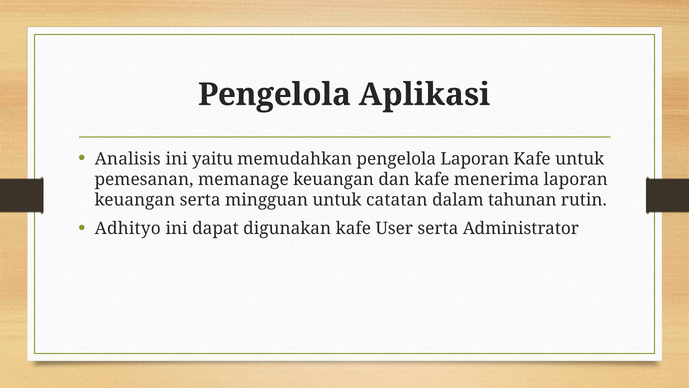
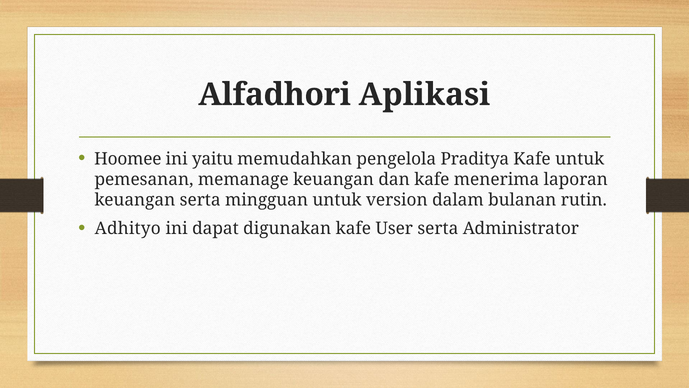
Pengelola at (275, 95): Pengelola -> Alfadhori
Analisis: Analisis -> Hoomee
pengelola Laporan: Laporan -> Praditya
catatan: catatan -> version
tahunan: tahunan -> bulanan
